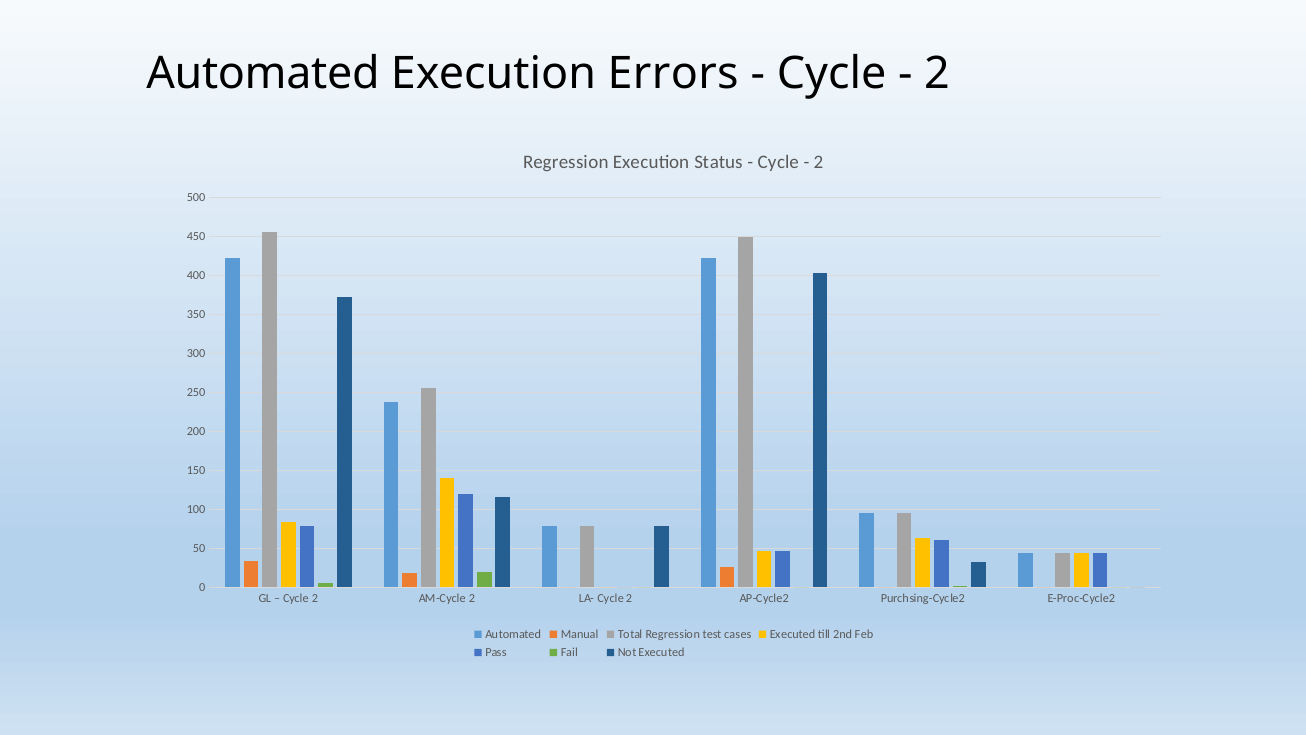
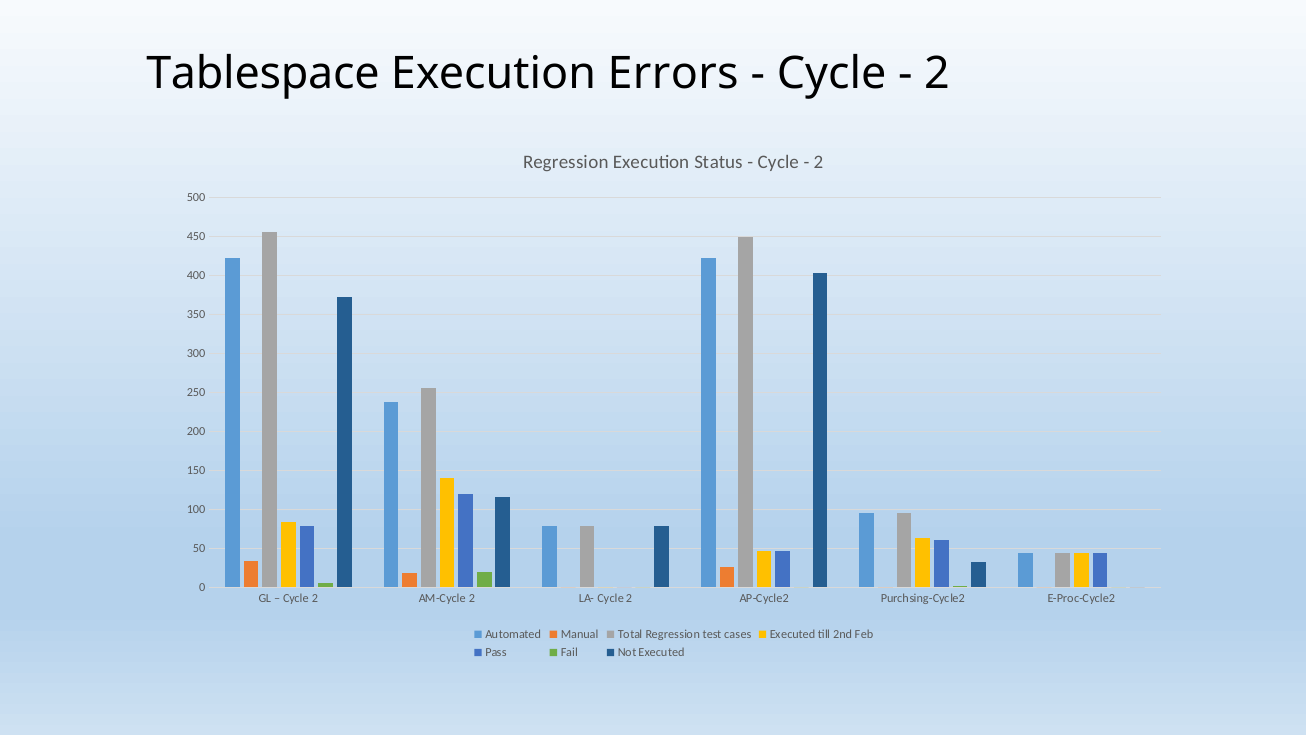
Automated at (263, 73): Automated -> Tablespace
